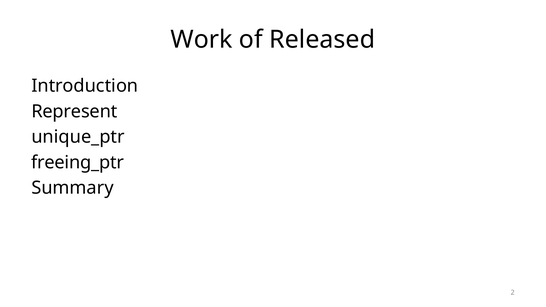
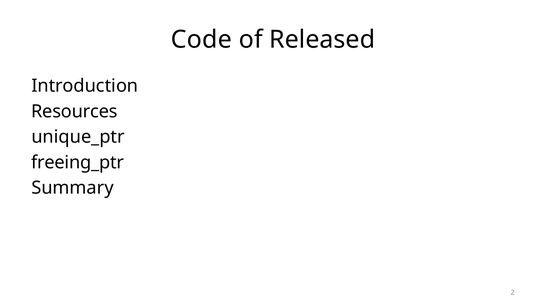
Work: Work -> Code
Represent: Represent -> Resources
